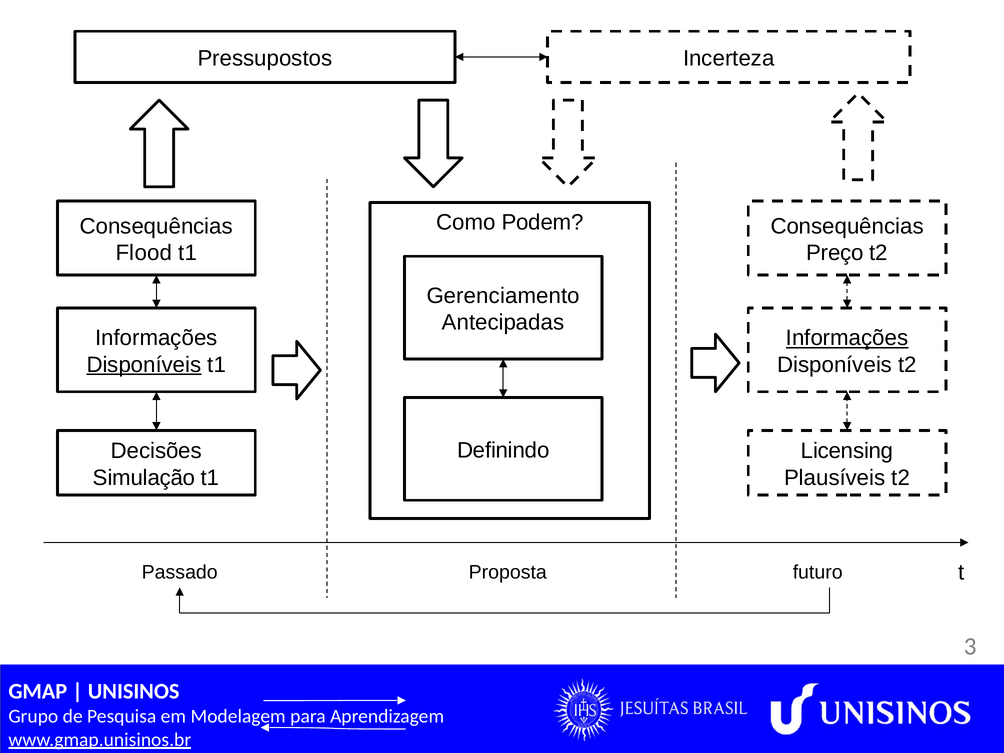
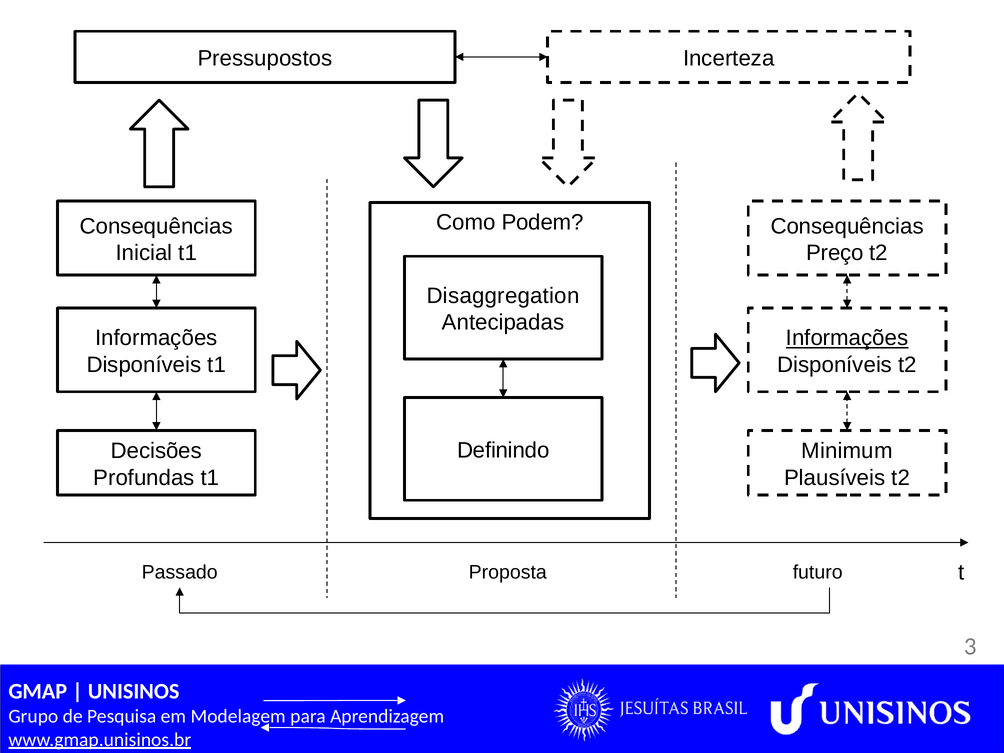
Flood: Flood -> Inicial
Gerenciamento: Gerenciamento -> Disaggregation
Disponíveis at (144, 365) underline: present -> none
Licensing: Licensing -> Minimum
Simulação: Simulação -> Profundas
